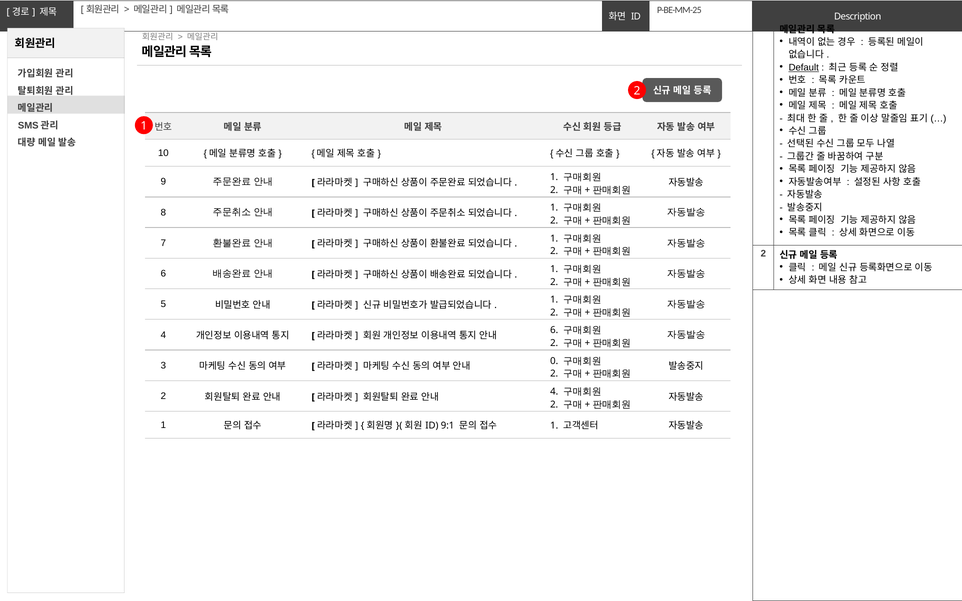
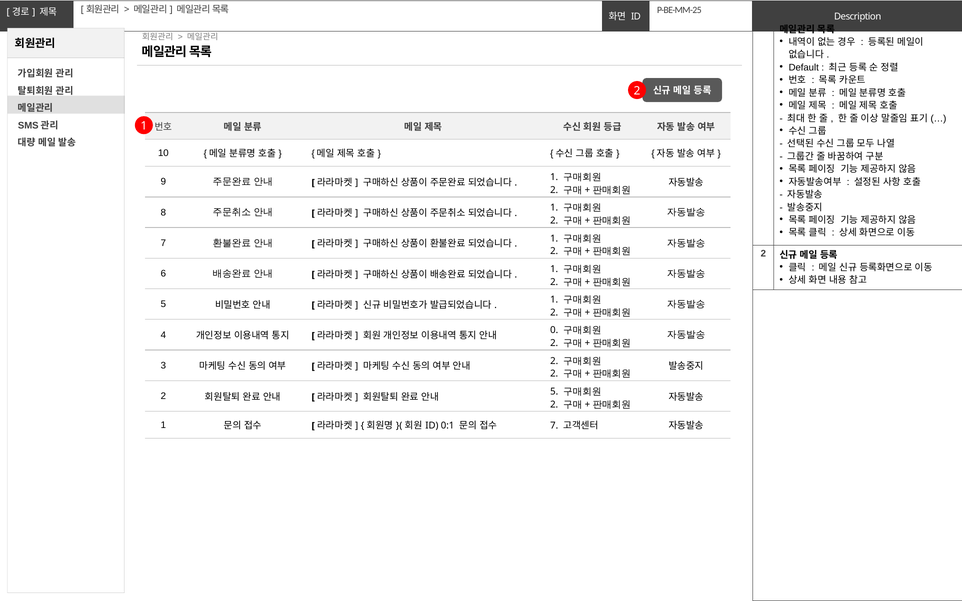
Default underline: present -> none
6 at (554, 330): 6 -> 0
0 at (554, 361): 0 -> 2
4 at (554, 392): 4 -> 5
9:1: 9:1 -> 0:1
1 at (554, 426): 1 -> 7
